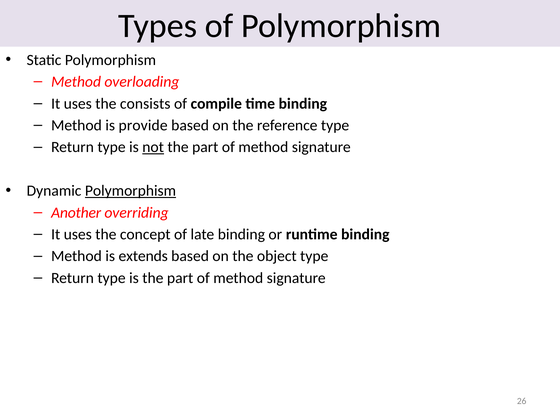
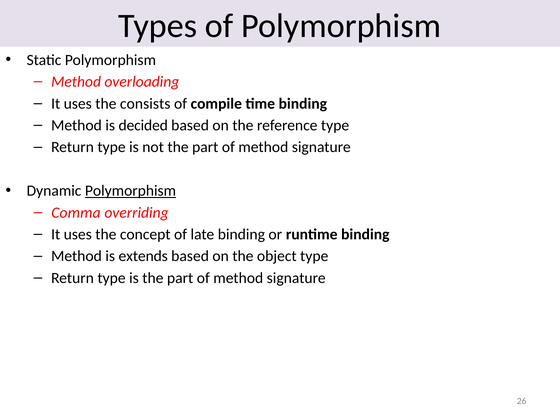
provide: provide -> decided
not underline: present -> none
Another: Another -> Comma
